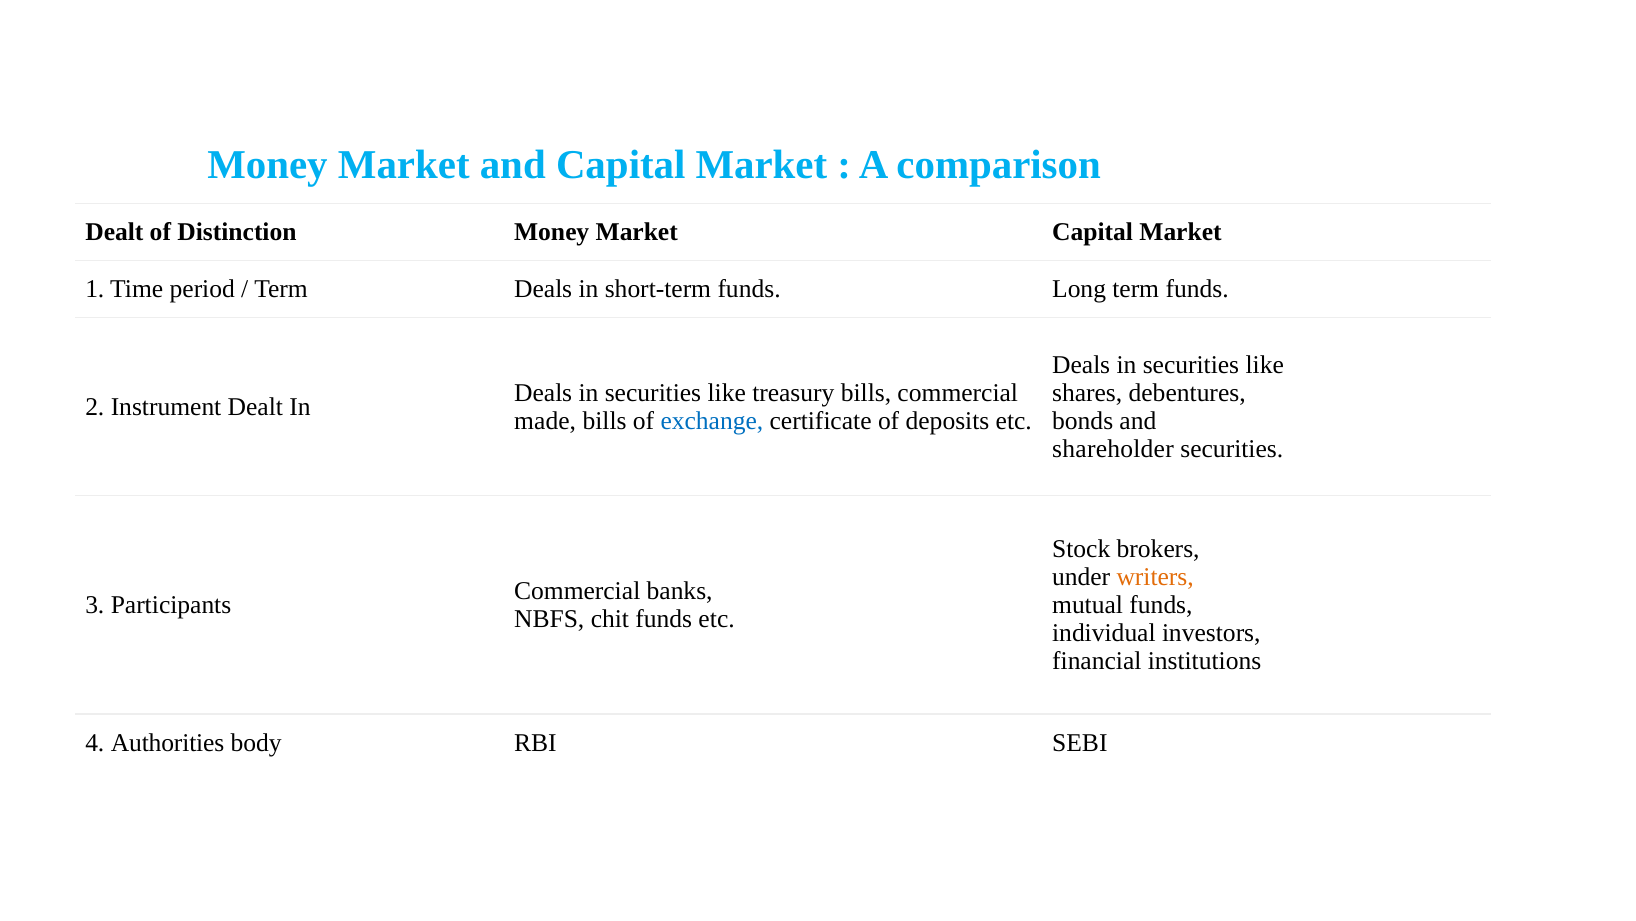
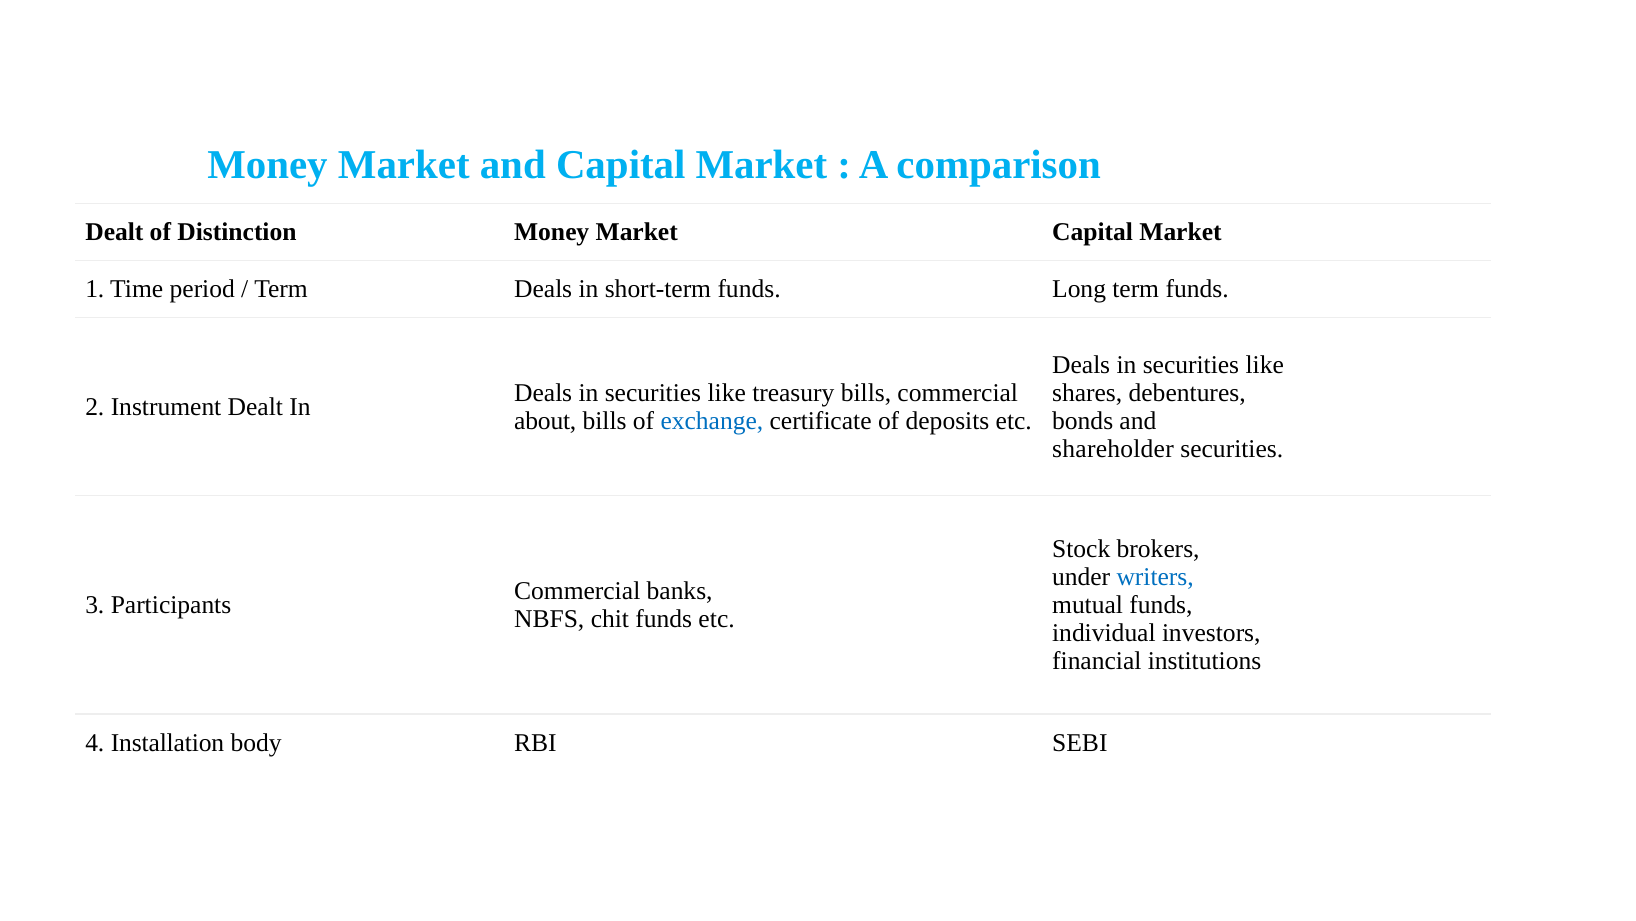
made: made -> about
writers colour: orange -> blue
Authorities: Authorities -> Installation
